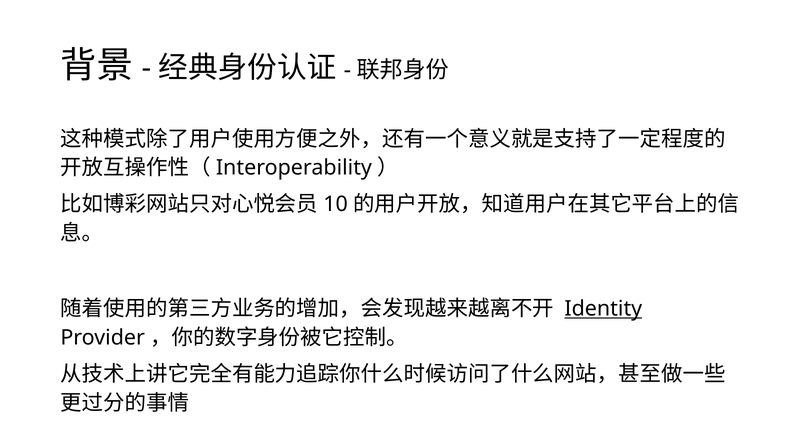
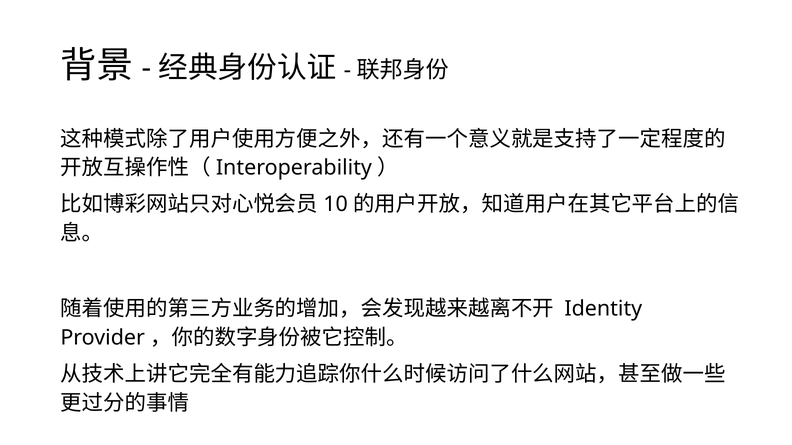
Identity underline: present -> none
